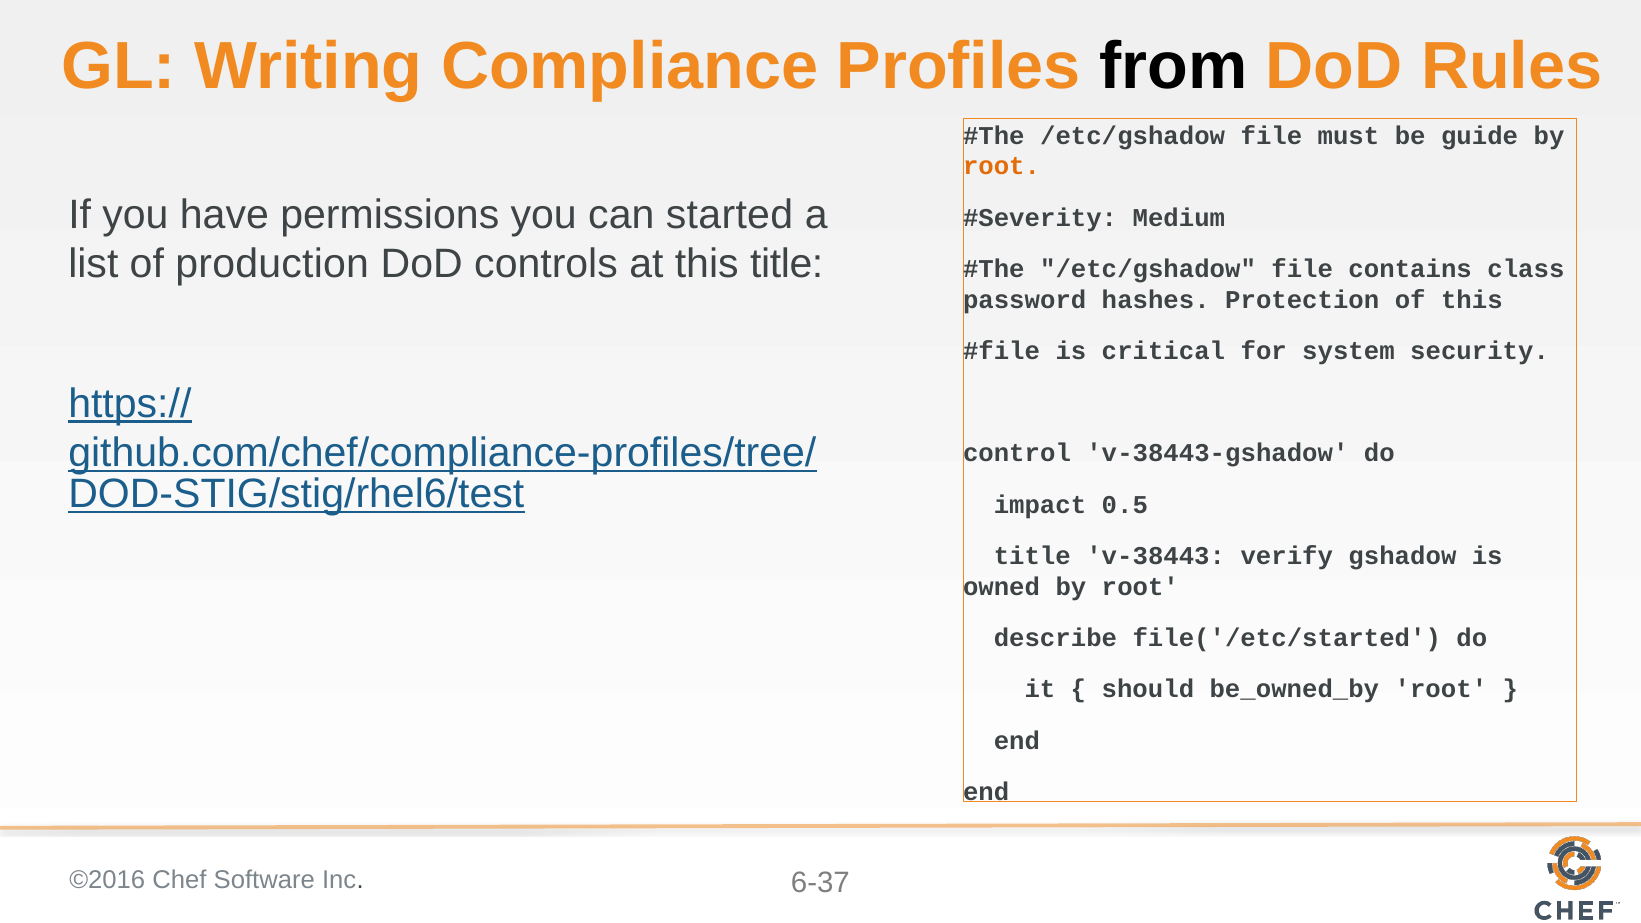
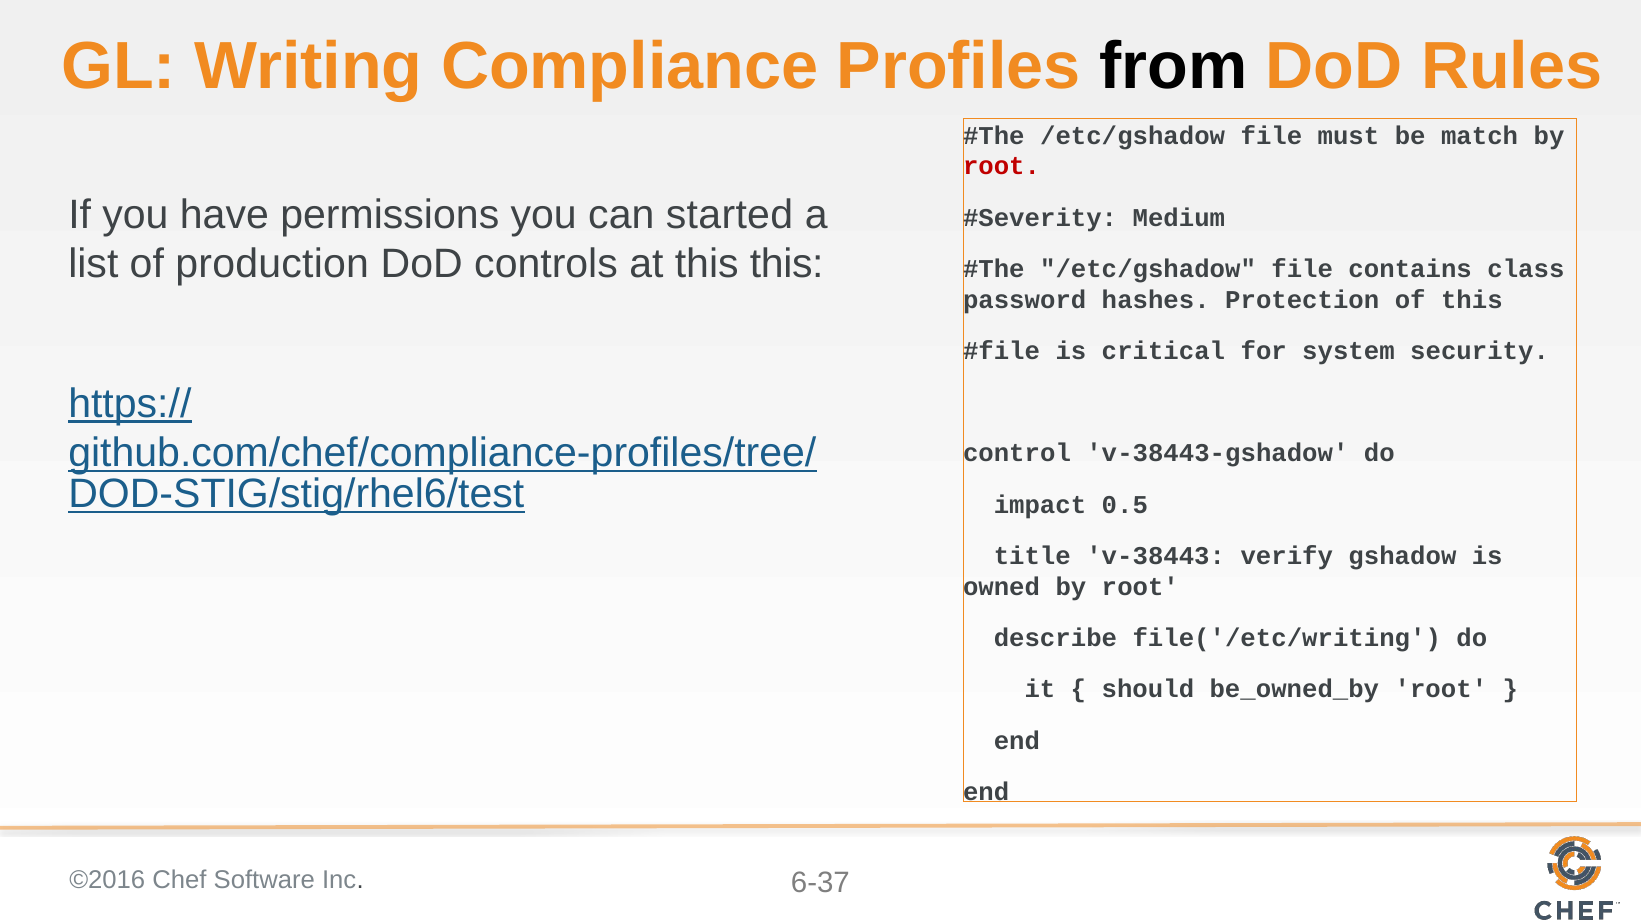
guide: guide -> match
root at (1002, 166) colour: orange -> red
this title: title -> this
file('/etc/started: file('/etc/started -> file('/etc/writing
